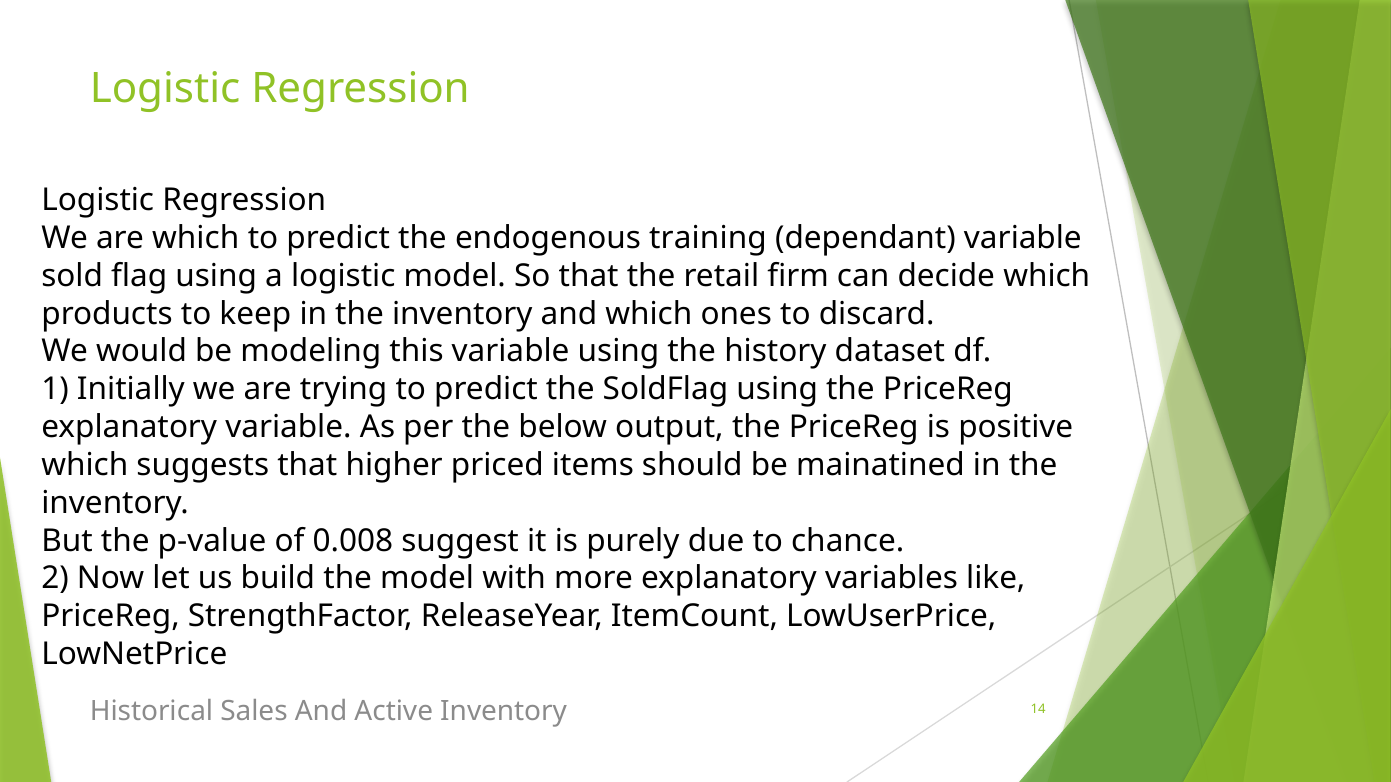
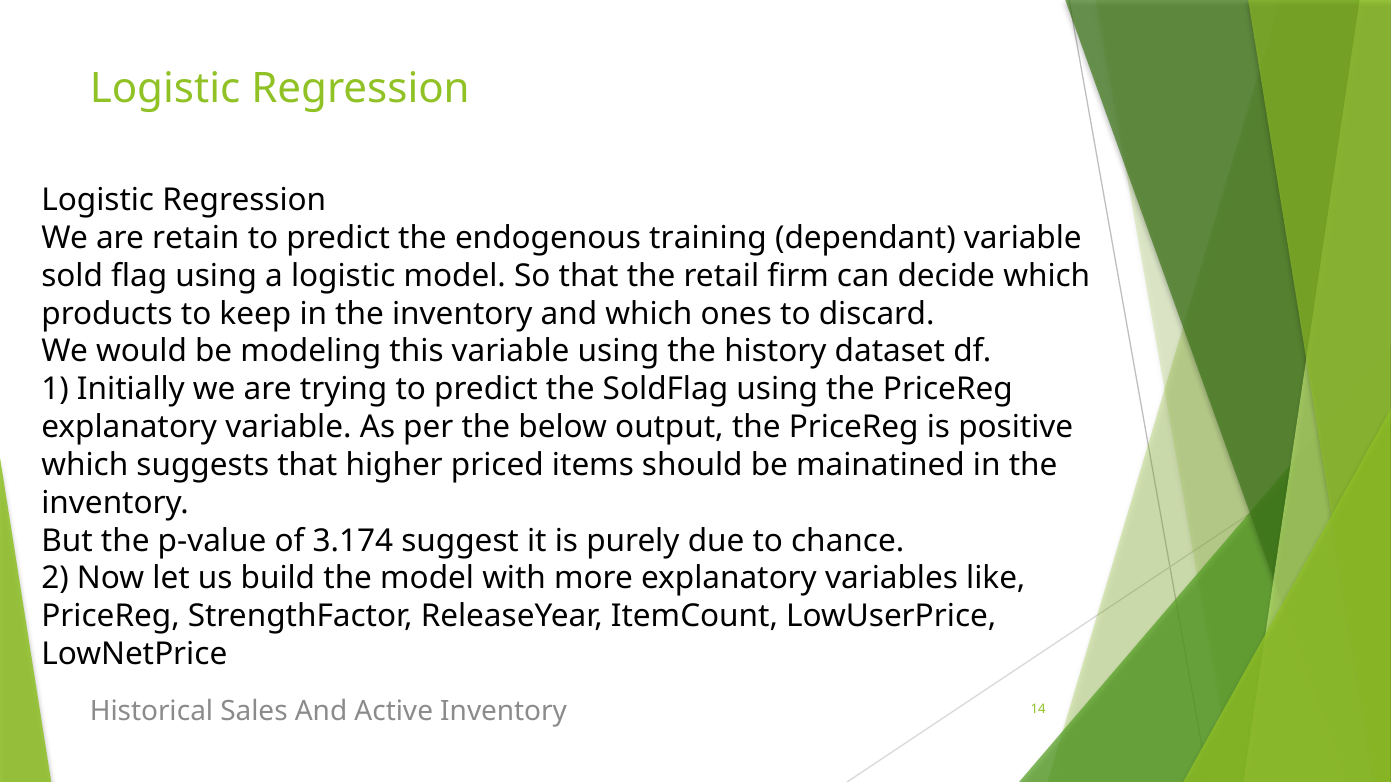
are which: which -> retain
0.008: 0.008 -> 3.174
